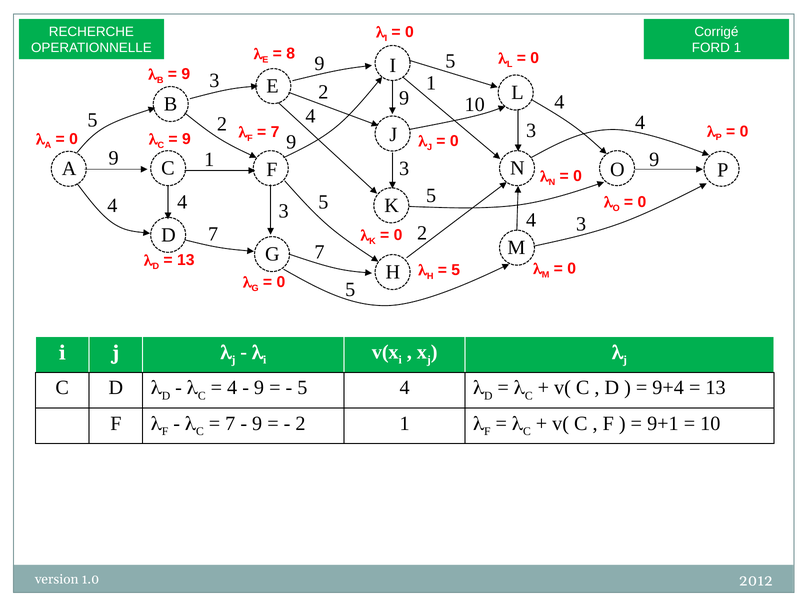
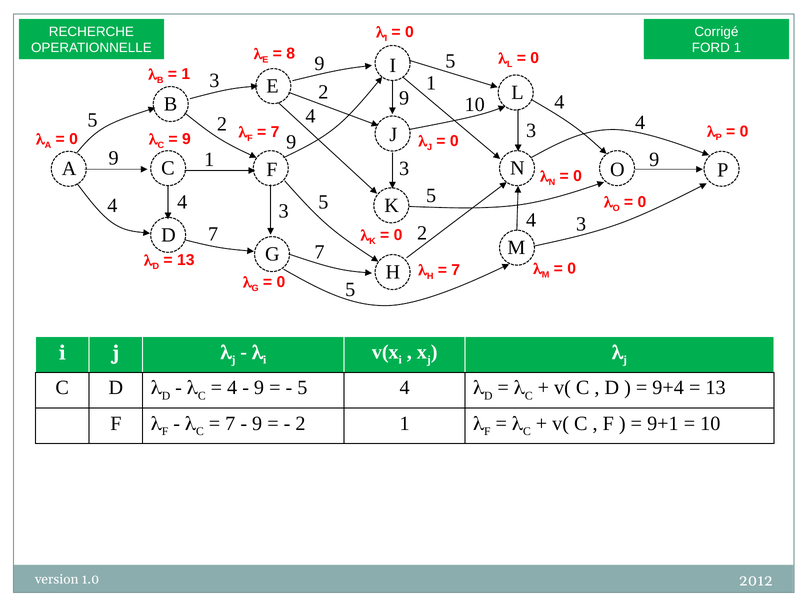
9 at (186, 74): 9 -> 1
5 at (456, 270): 5 -> 7
